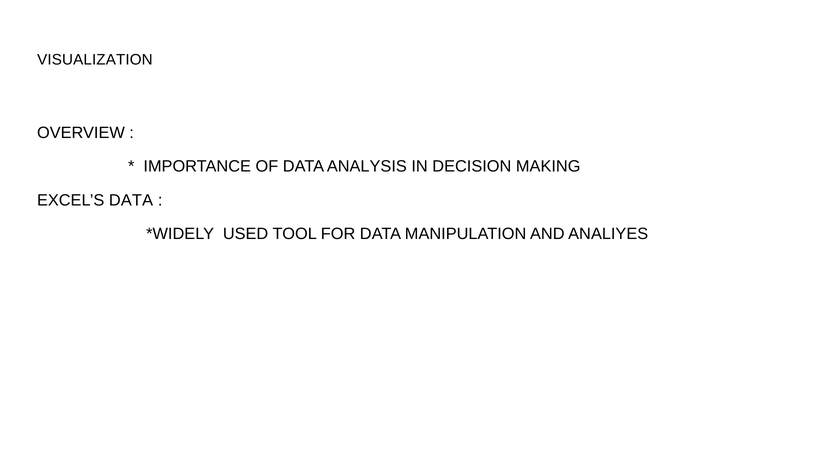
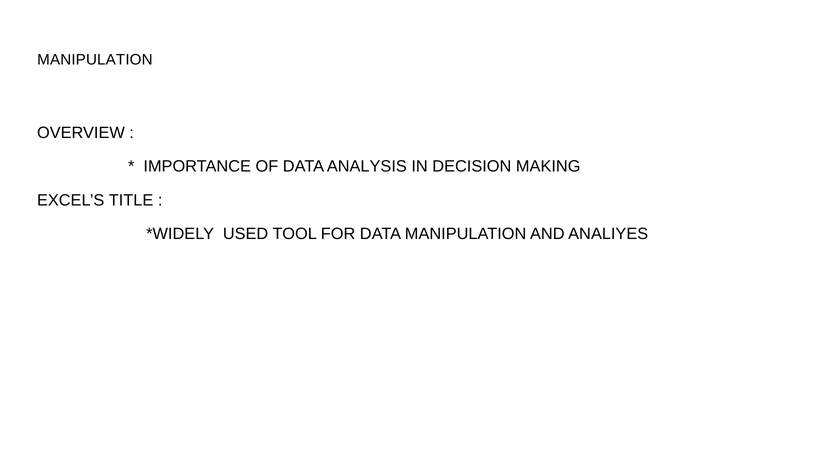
VISUALIZATION at (95, 59): VISUALIZATION -> MANIPULATION
EXCEL’S DATA: DATA -> TITLE
